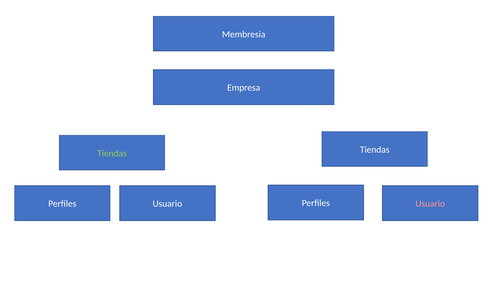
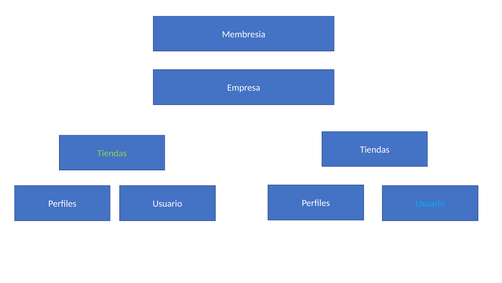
Usuario at (430, 203) colour: pink -> light blue
